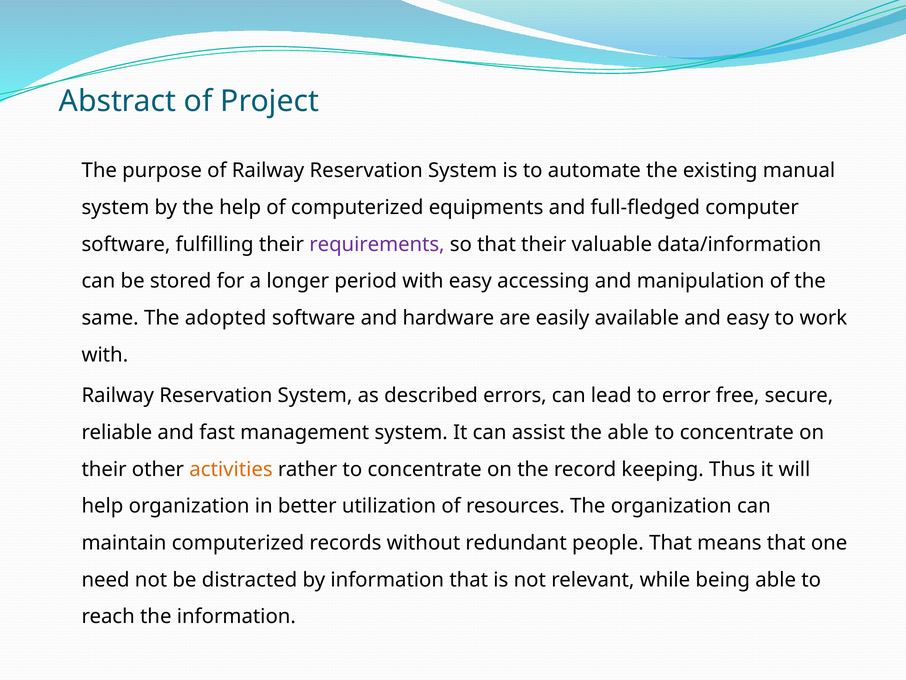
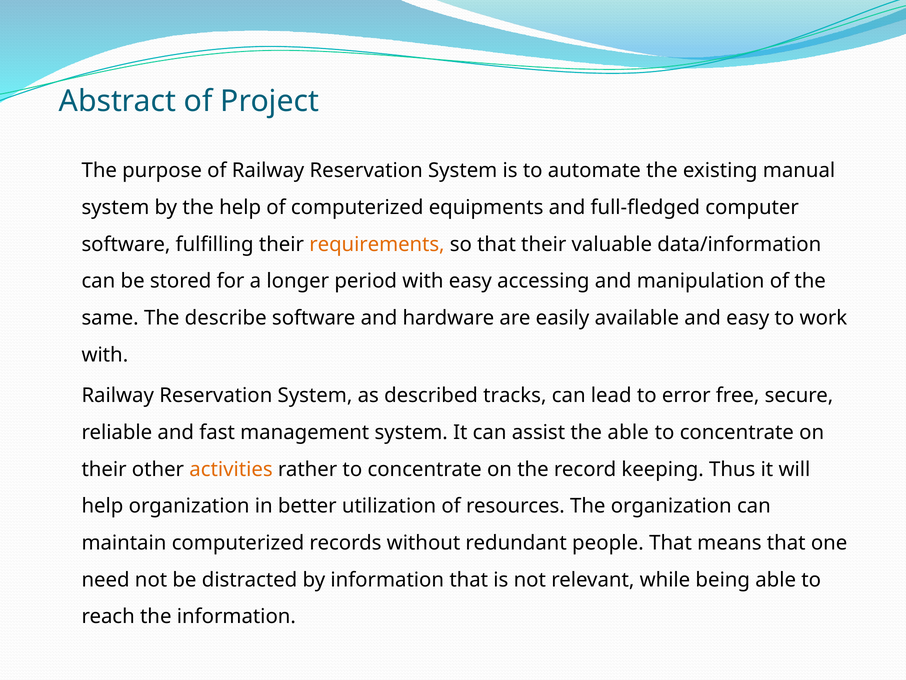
requirements colour: purple -> orange
adopted: adopted -> describe
errors: errors -> tracks
